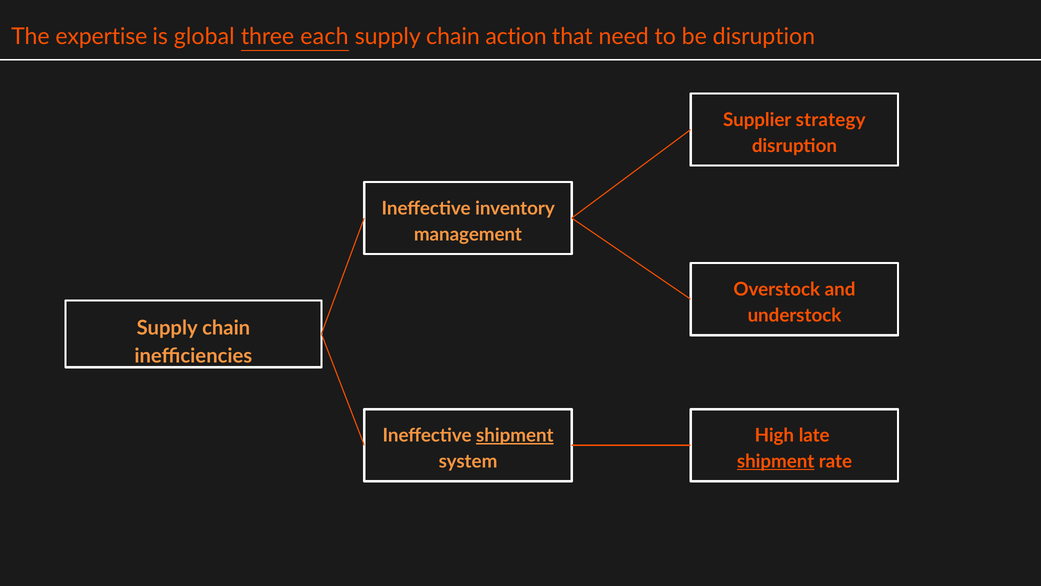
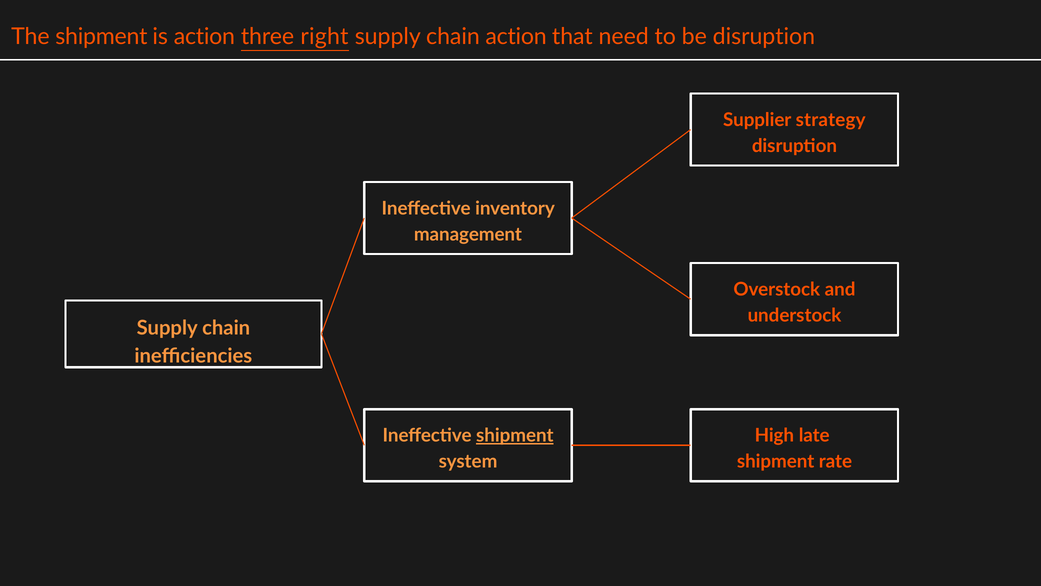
The expertise: expertise -> shipment
is global: global -> action
each: each -> right
shipment at (776, 461) underline: present -> none
